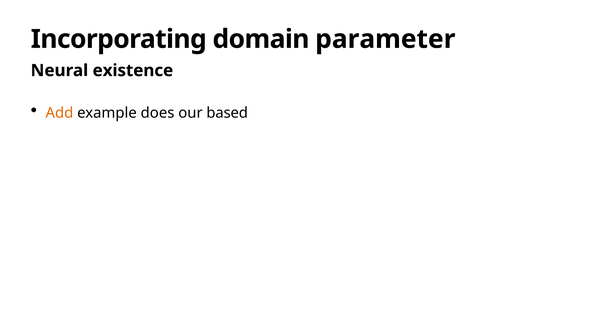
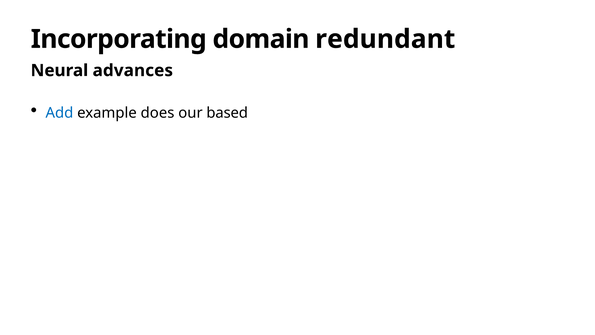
parameter: parameter -> redundant
existence: existence -> advances
Add colour: orange -> blue
